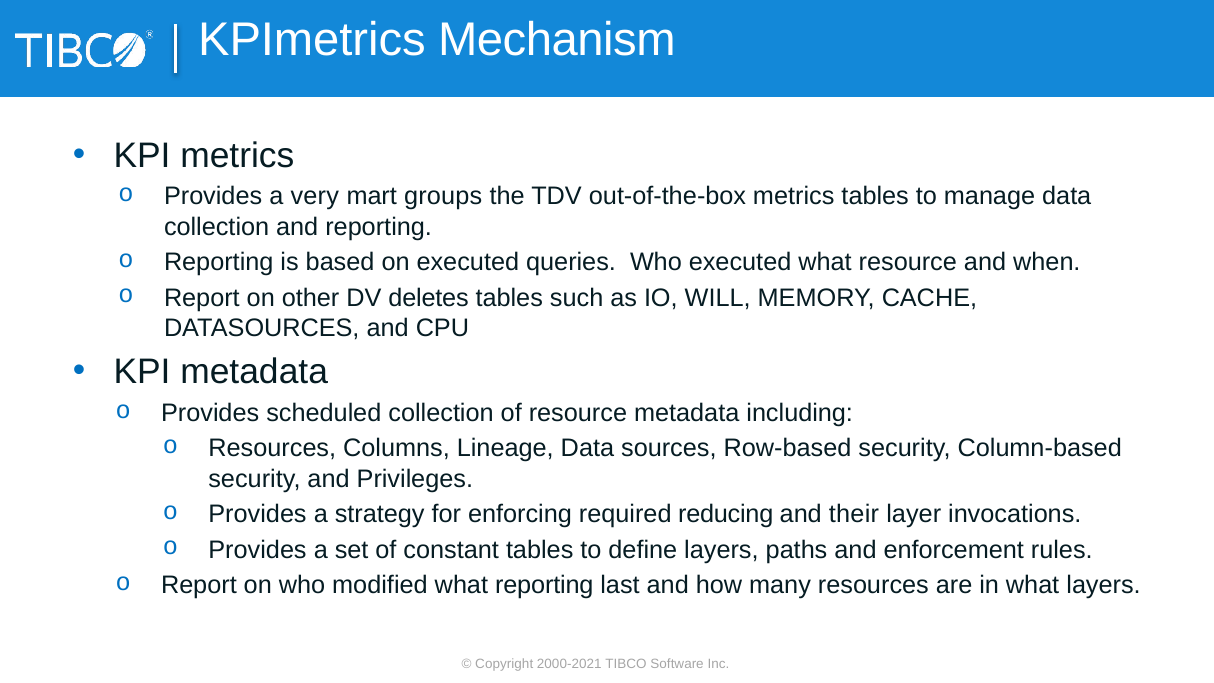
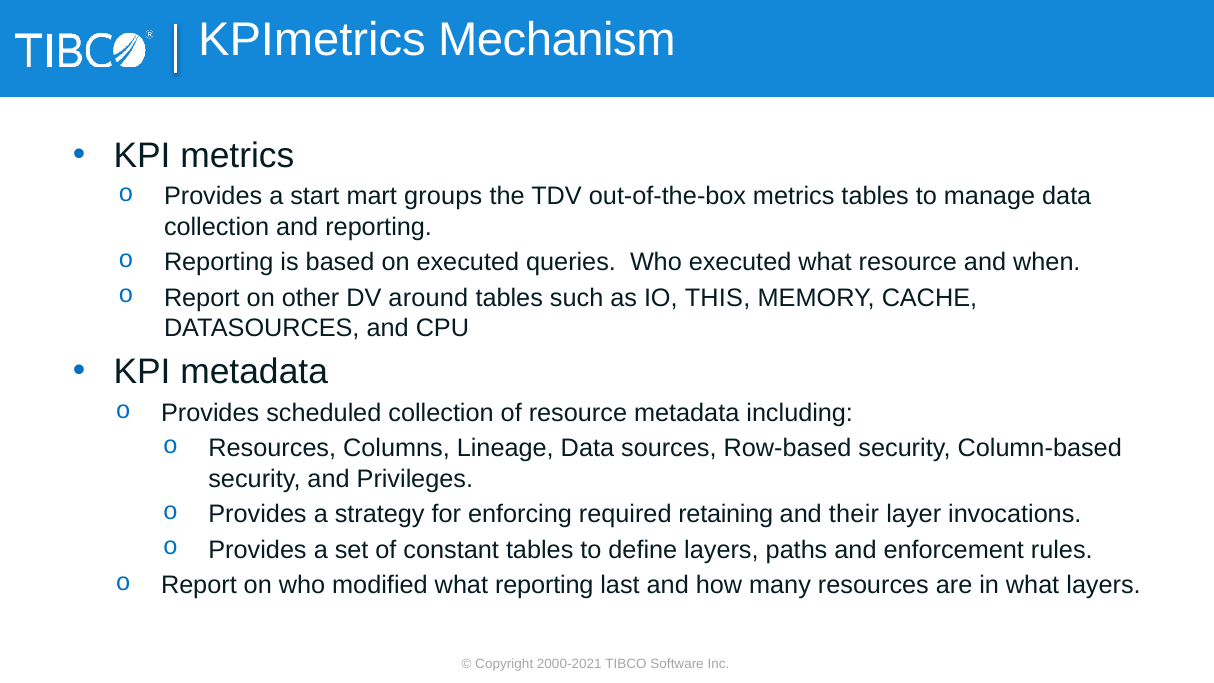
very: very -> start
deletes: deletes -> around
WILL: WILL -> THIS
reducing: reducing -> retaining
